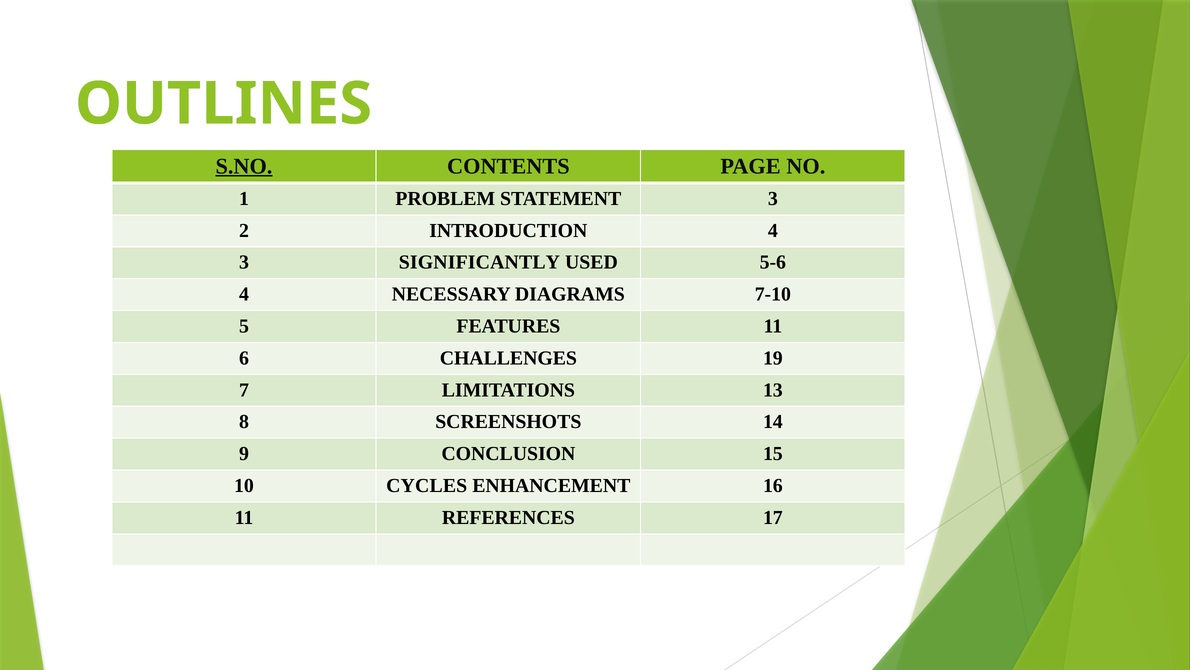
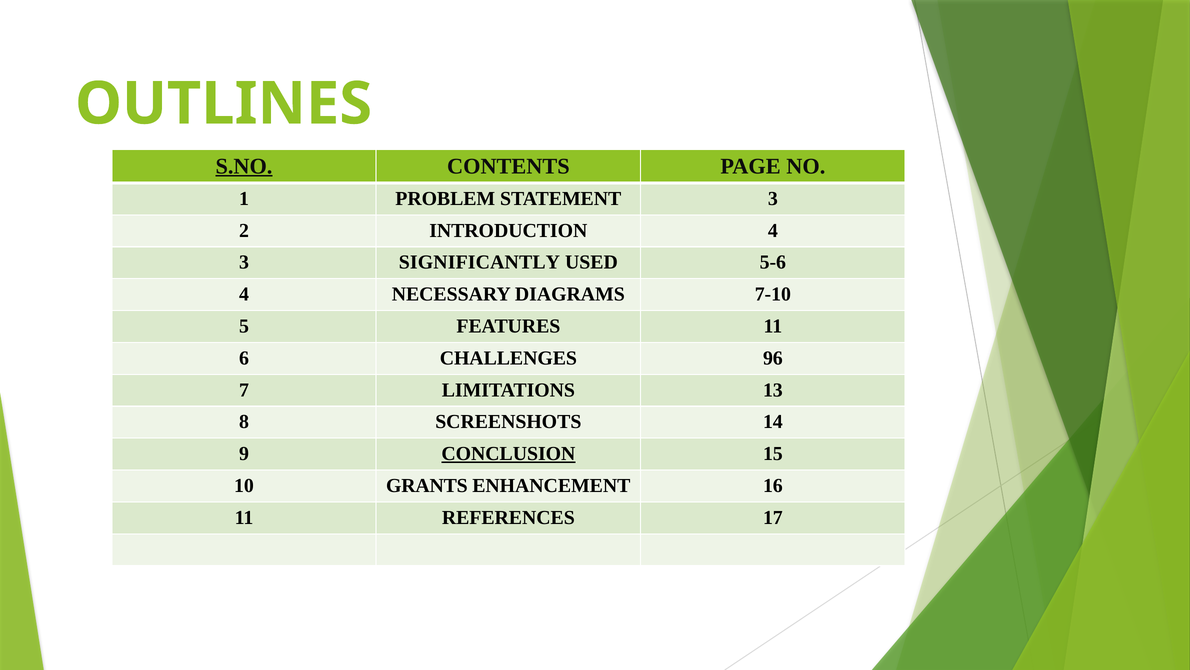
19: 19 -> 96
CONCLUSION underline: none -> present
CYCLES: CYCLES -> GRANTS
